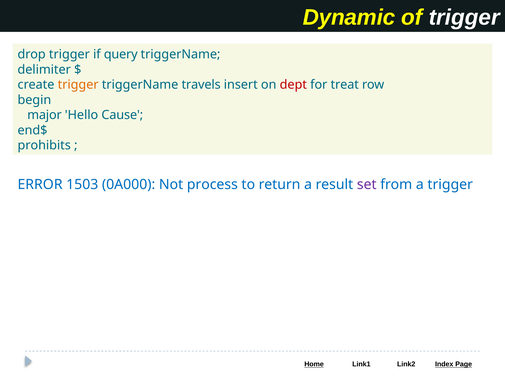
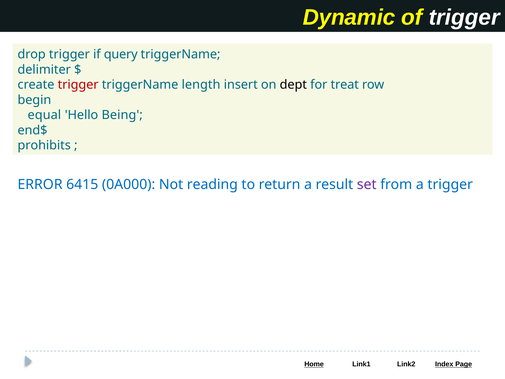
trigger at (78, 85) colour: orange -> red
travels: travels -> length
dept colour: red -> black
major: major -> equal
Cause: Cause -> Being
1503: 1503 -> 6415
process: process -> reading
